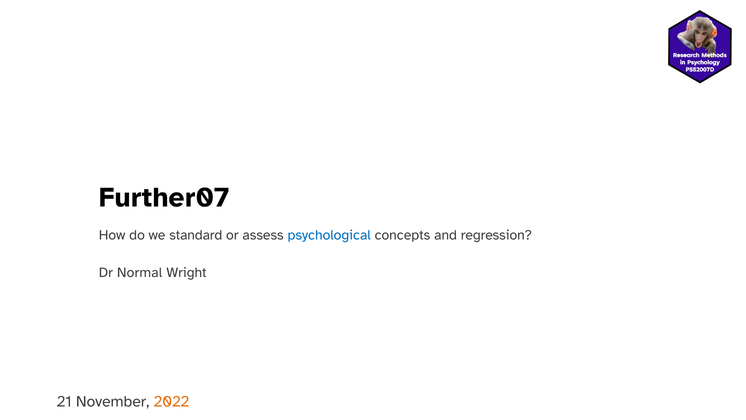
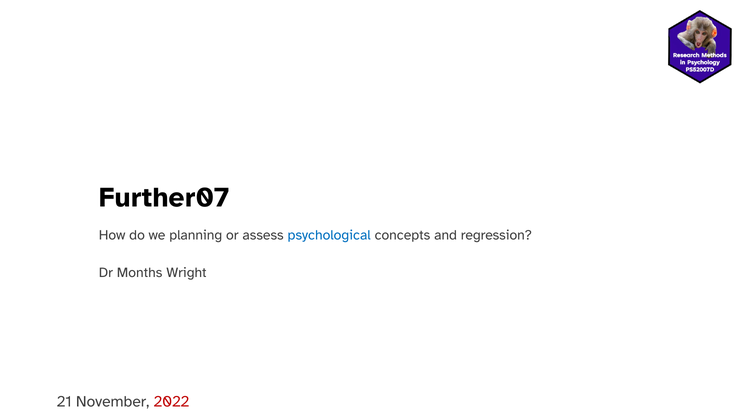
standard: standard -> planning
Normal: Normal -> Months
2022 colour: orange -> red
